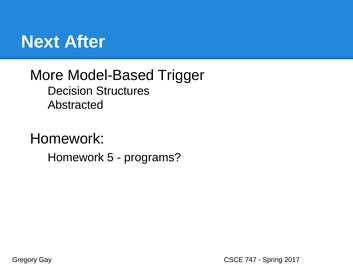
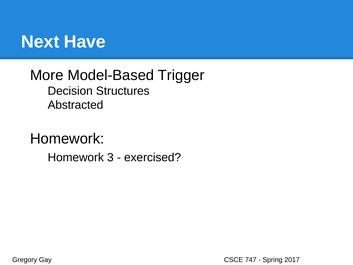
After: After -> Have
5: 5 -> 3
programs: programs -> exercised
